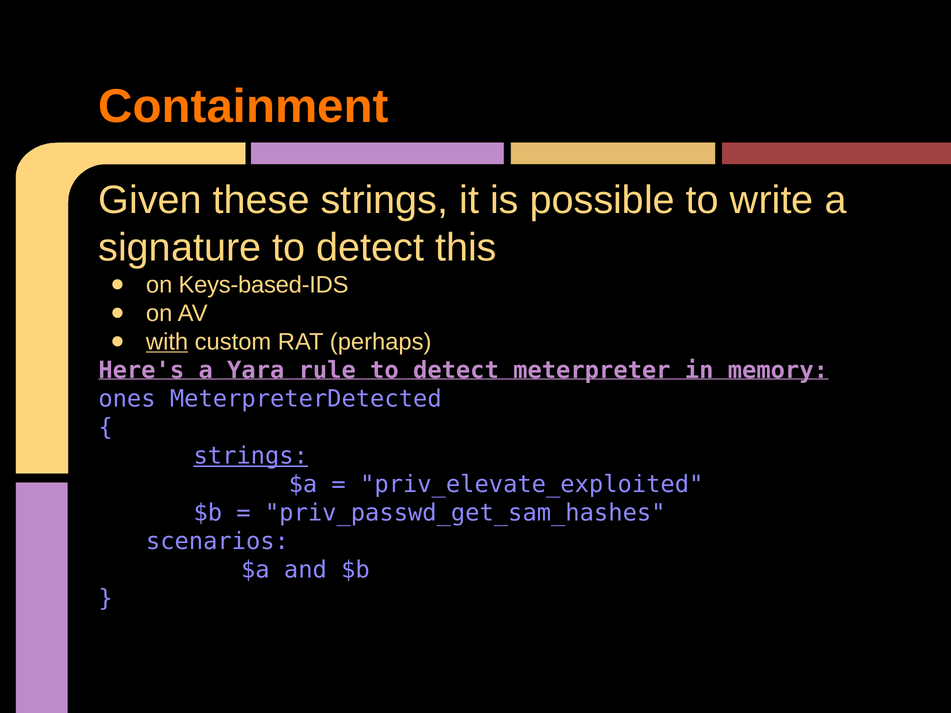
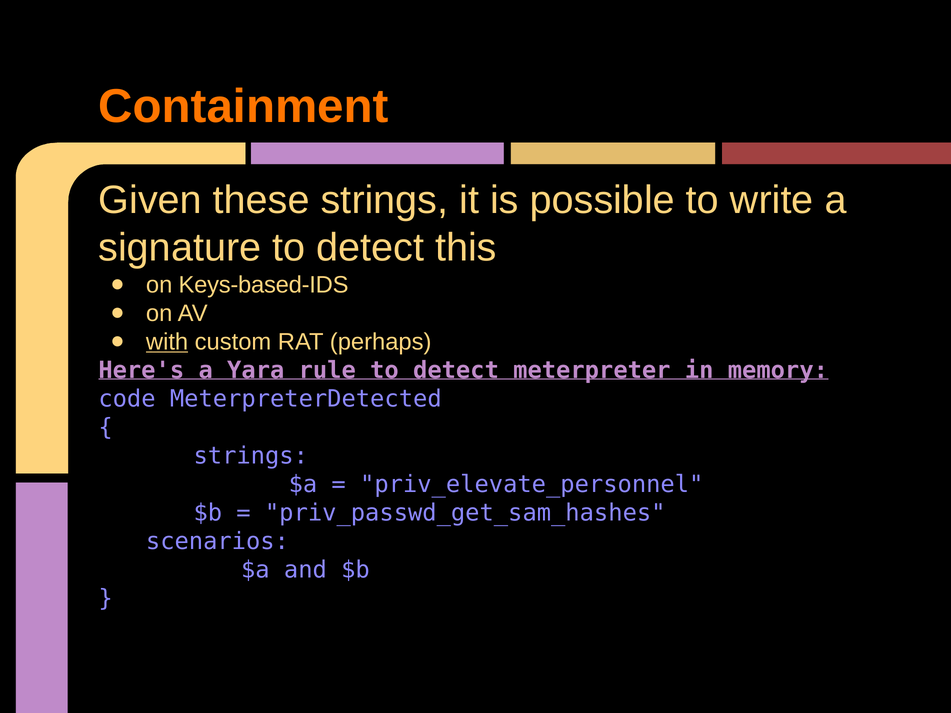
ones: ones -> code
strings at (251, 456) underline: present -> none
priv_elevate_exploited: priv_elevate_exploited -> priv_elevate_personnel
